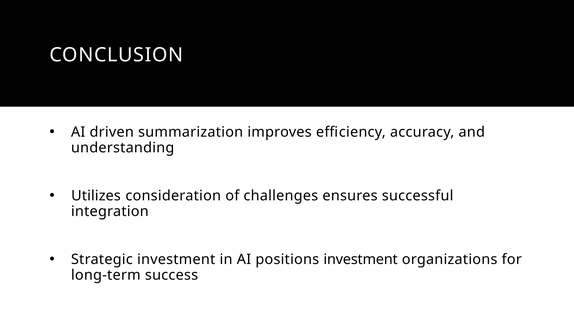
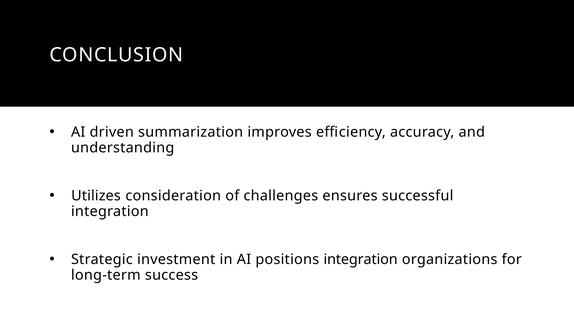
positions investment: investment -> integration
